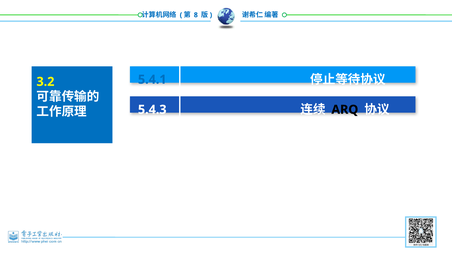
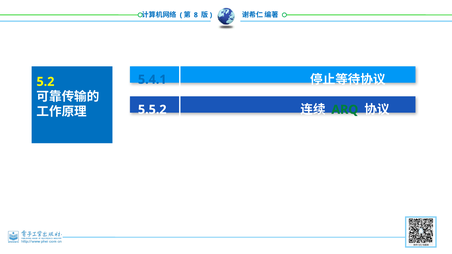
3.2: 3.2 -> 5.2
5.4.3: 5.4.3 -> 5.5.2
ARQ colour: black -> green
